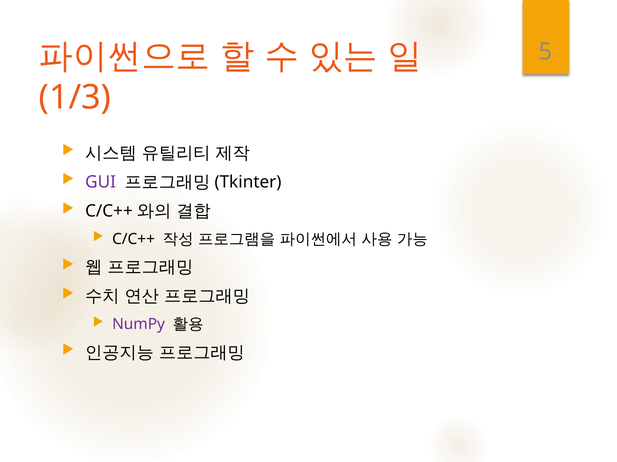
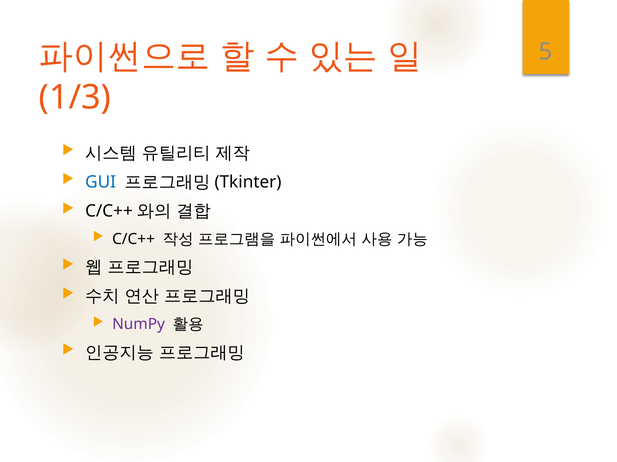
GUI colour: purple -> blue
